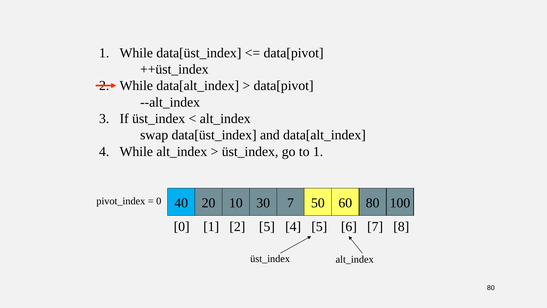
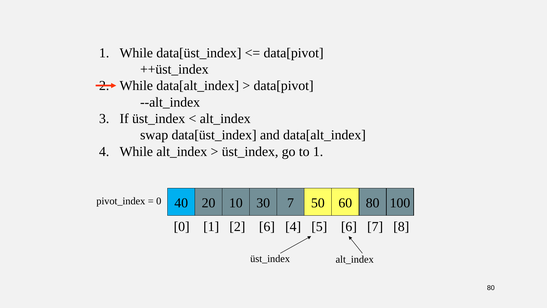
2 5: 5 -> 6
